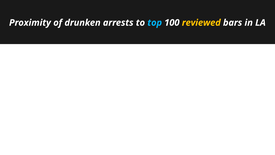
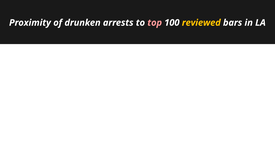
top colour: light blue -> pink
